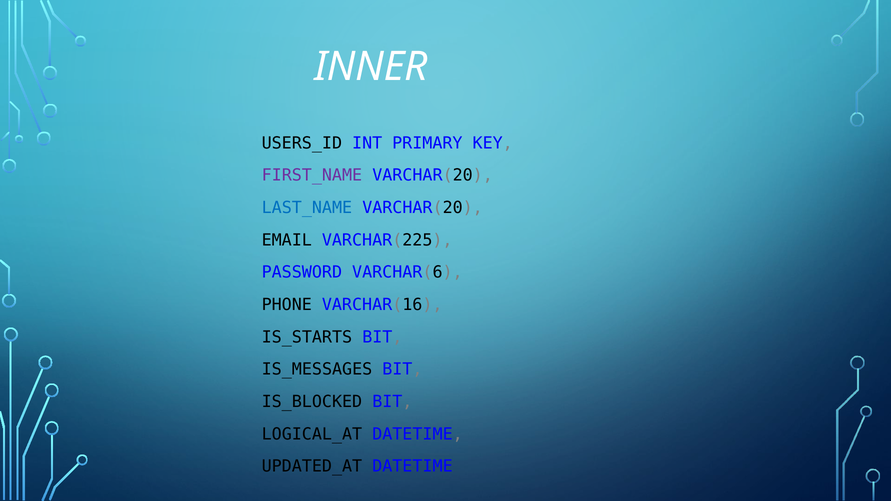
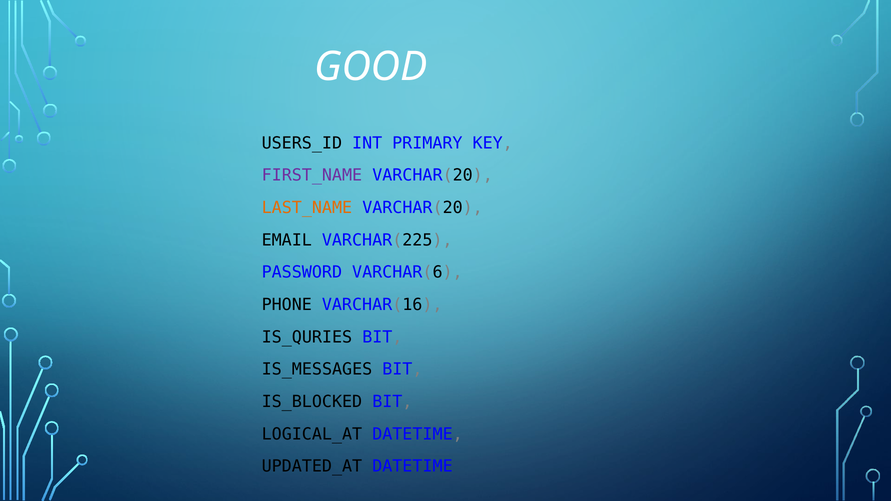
INNER: INNER -> GOOD
LAST_NAME colour: blue -> orange
IS_STARTS: IS_STARTS -> IS_QURIES
